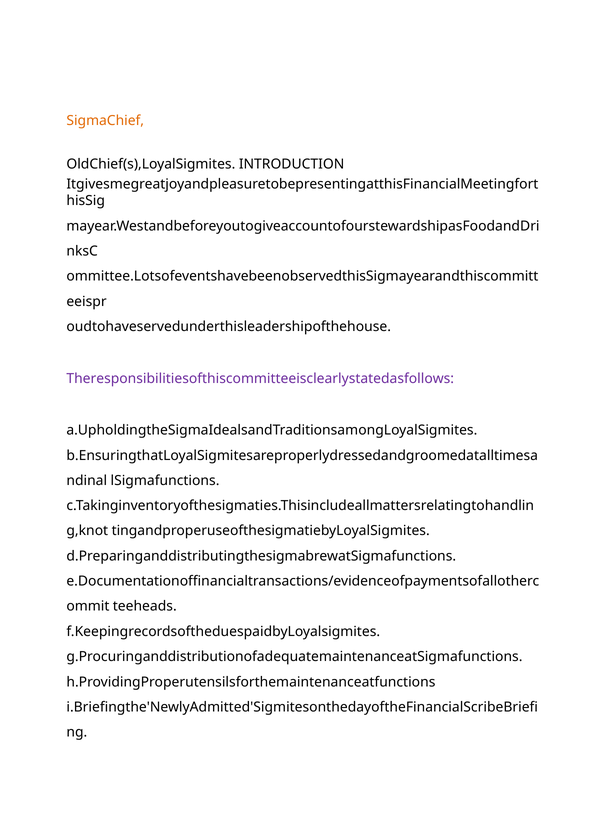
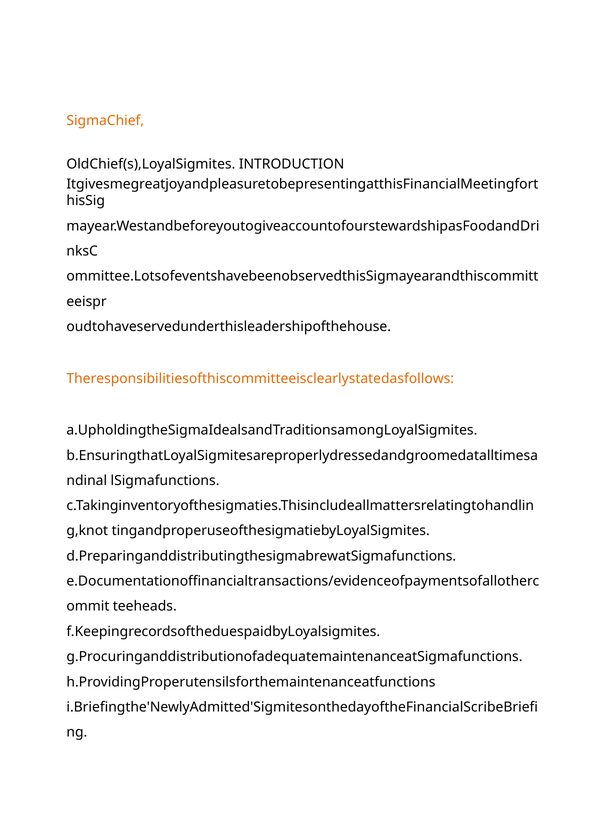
Theresponsibilitiesofthiscommitteeisclearlystatedasfollows colour: purple -> orange
